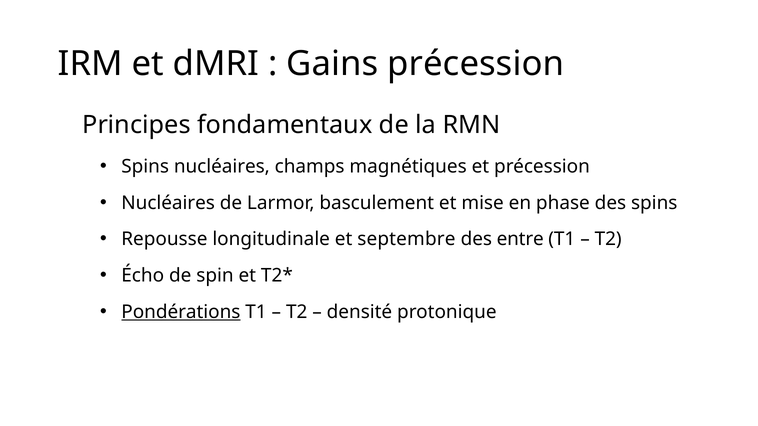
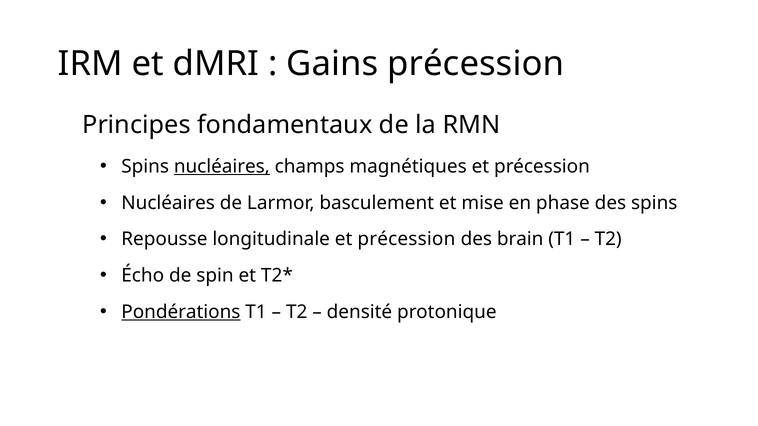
nucléaires at (222, 167) underline: none -> present
longitudinale et septembre: septembre -> précession
entre: entre -> brain
